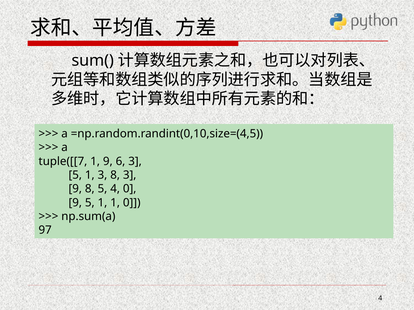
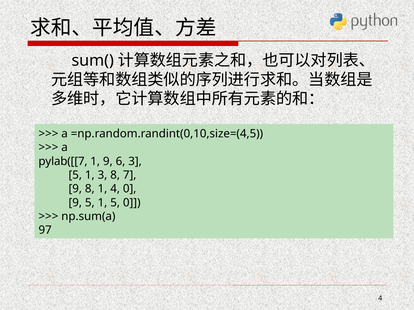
tuple([[7: tuple([[7 -> pylab([[7
8 3: 3 -> 7
8 5: 5 -> 1
1 1: 1 -> 5
